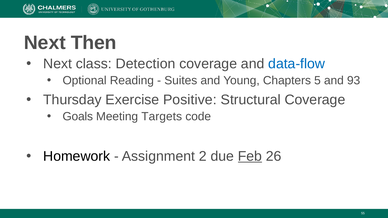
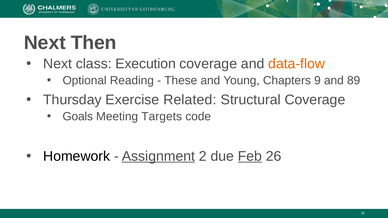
Detection: Detection -> Execution
data-flow colour: blue -> orange
Suites: Suites -> These
5: 5 -> 9
93: 93 -> 89
Positive: Positive -> Related
Assignment underline: none -> present
